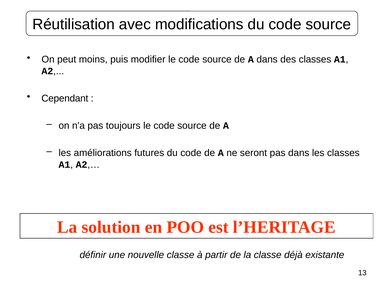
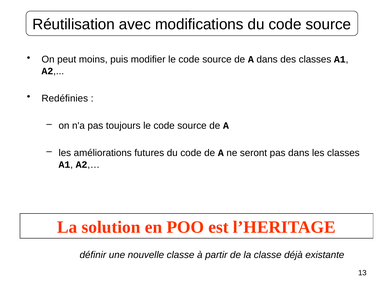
Cependant: Cependant -> Redéfinies
